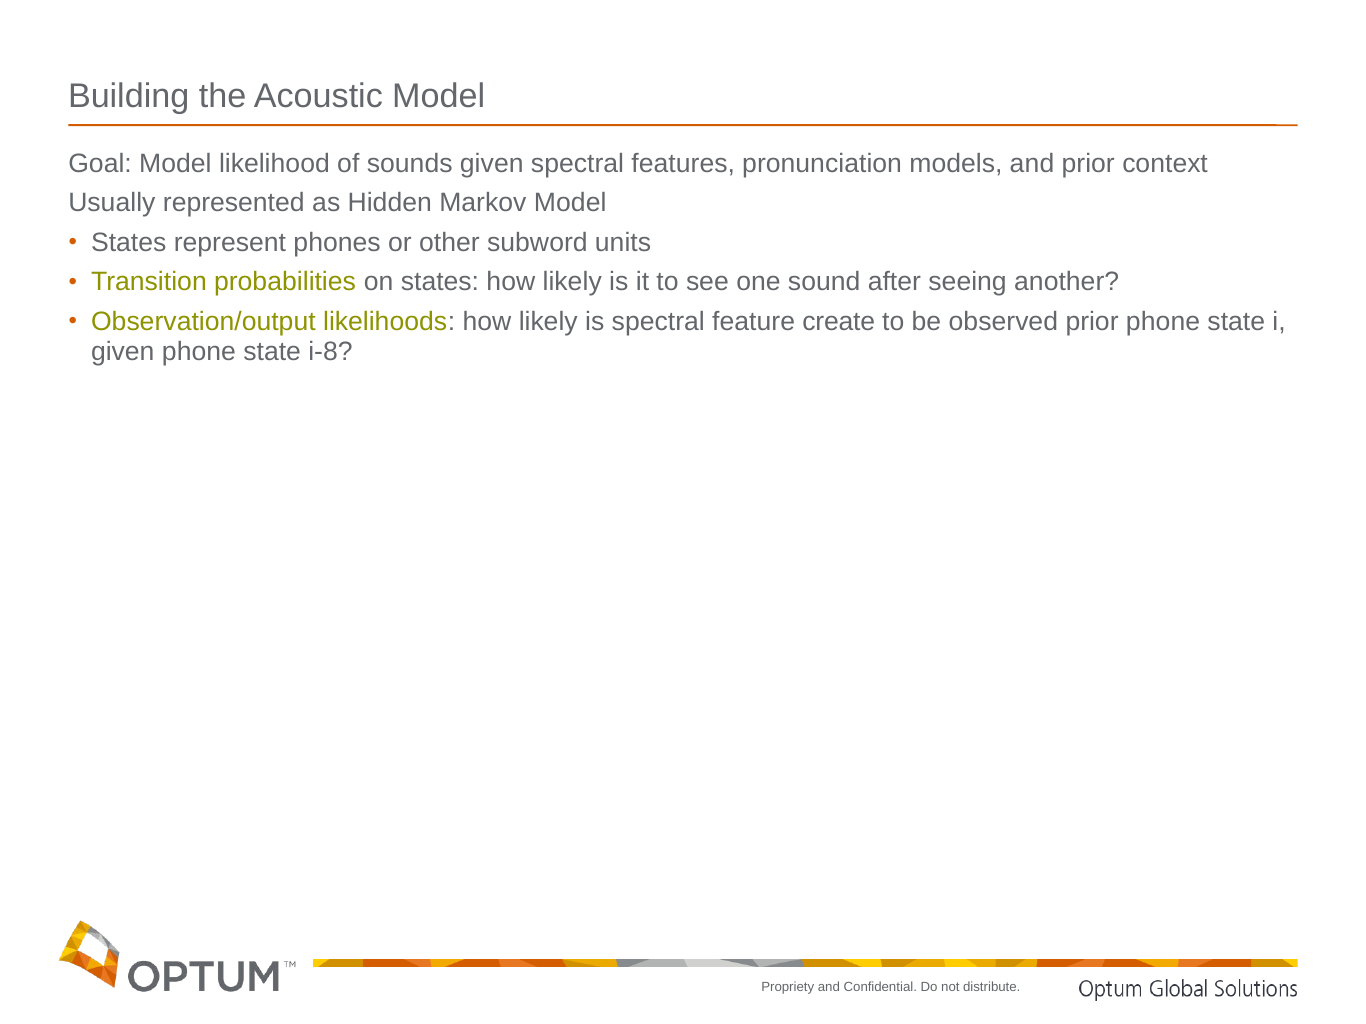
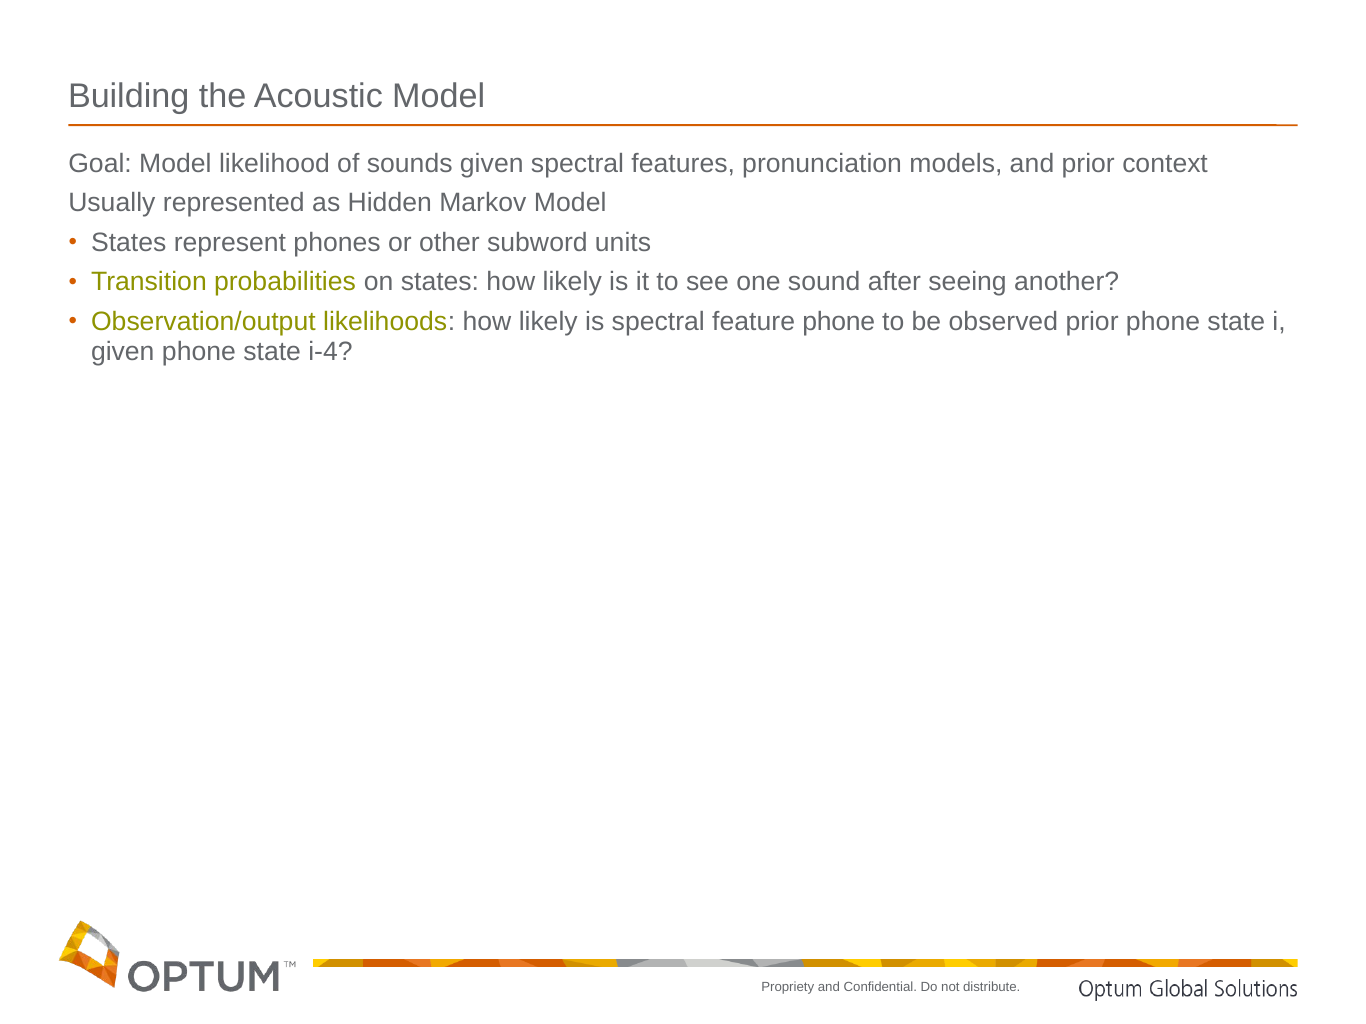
feature create: create -> phone
i-8: i-8 -> i-4
